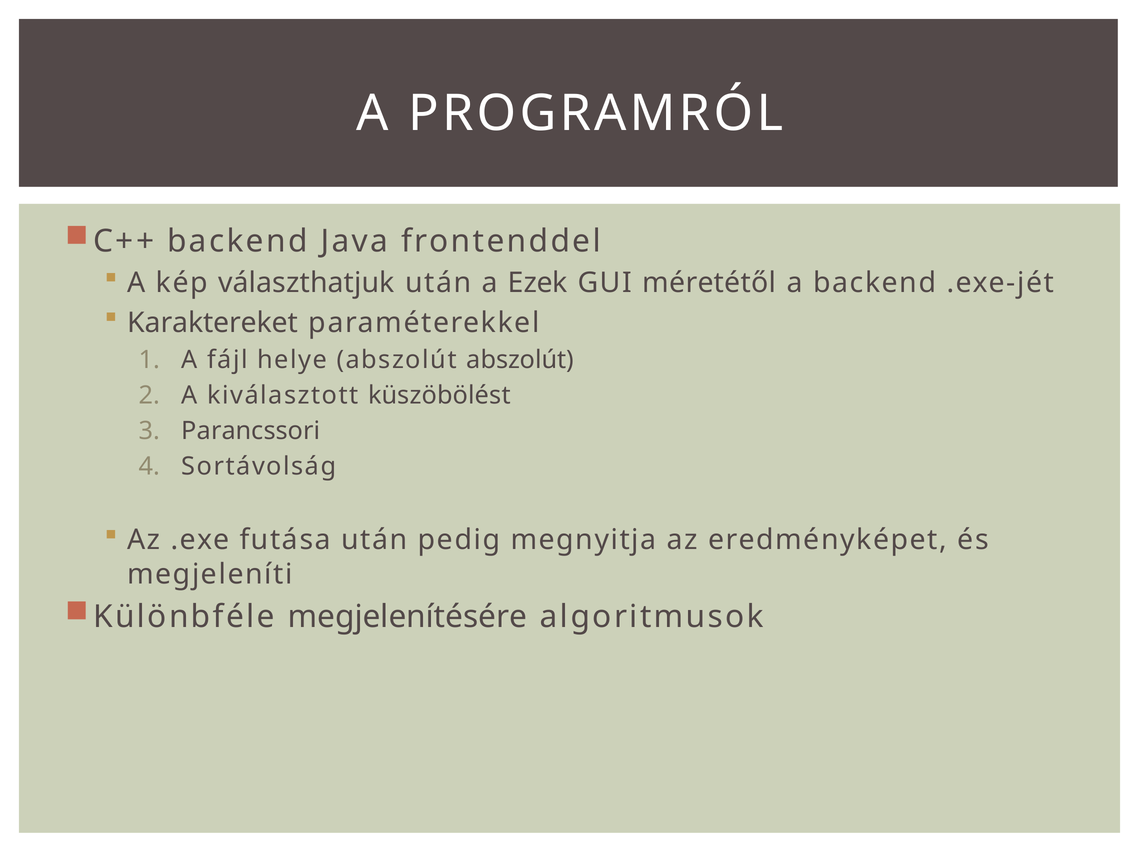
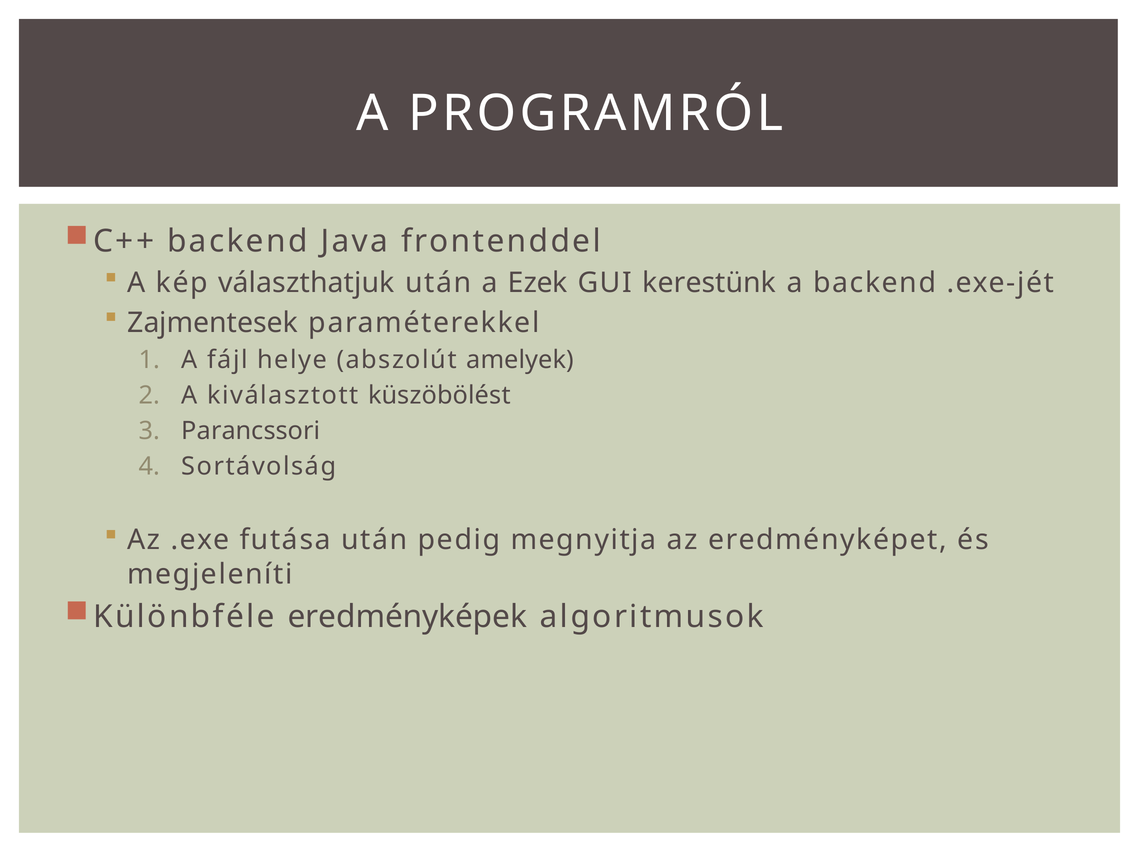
méretétől: méretétől -> kerestünk
Karaktereket: Karaktereket -> Zajmentesek
abszolút abszolút: abszolút -> amelyek
megjelenítésére: megjelenítésére -> eredményképek
